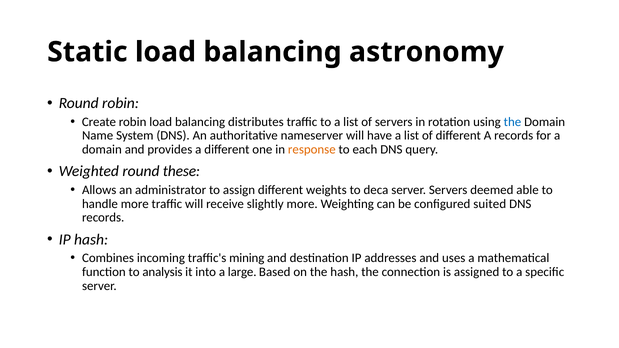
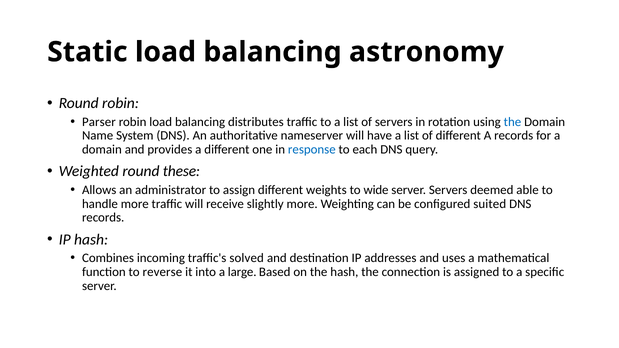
Create: Create -> Parser
response colour: orange -> blue
deca: deca -> wide
mining: mining -> solved
analysis: analysis -> reverse
